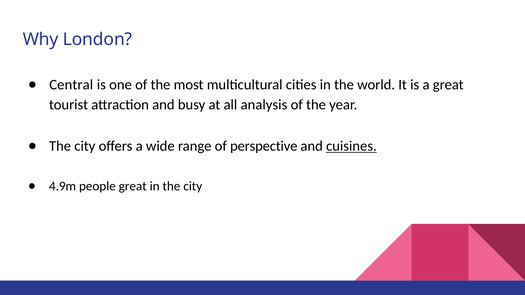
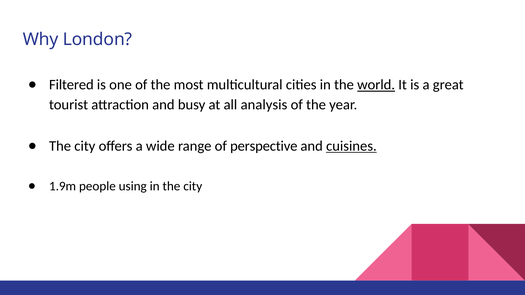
Central: Central -> Filtered
world underline: none -> present
4.9m: 4.9m -> 1.9m
people great: great -> using
